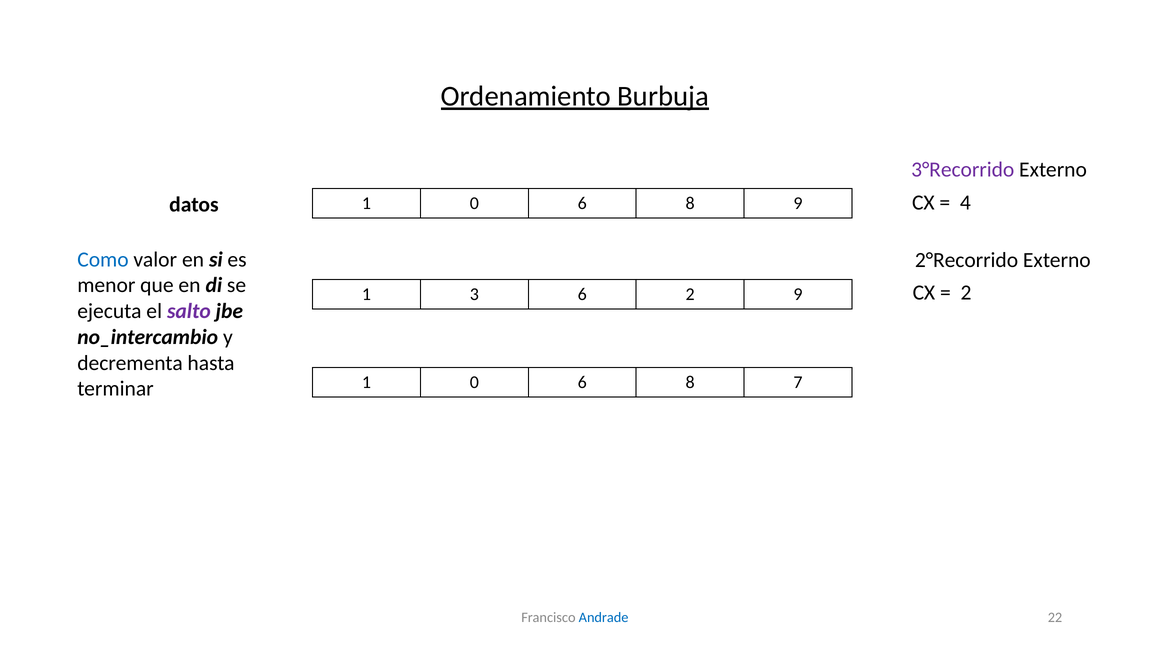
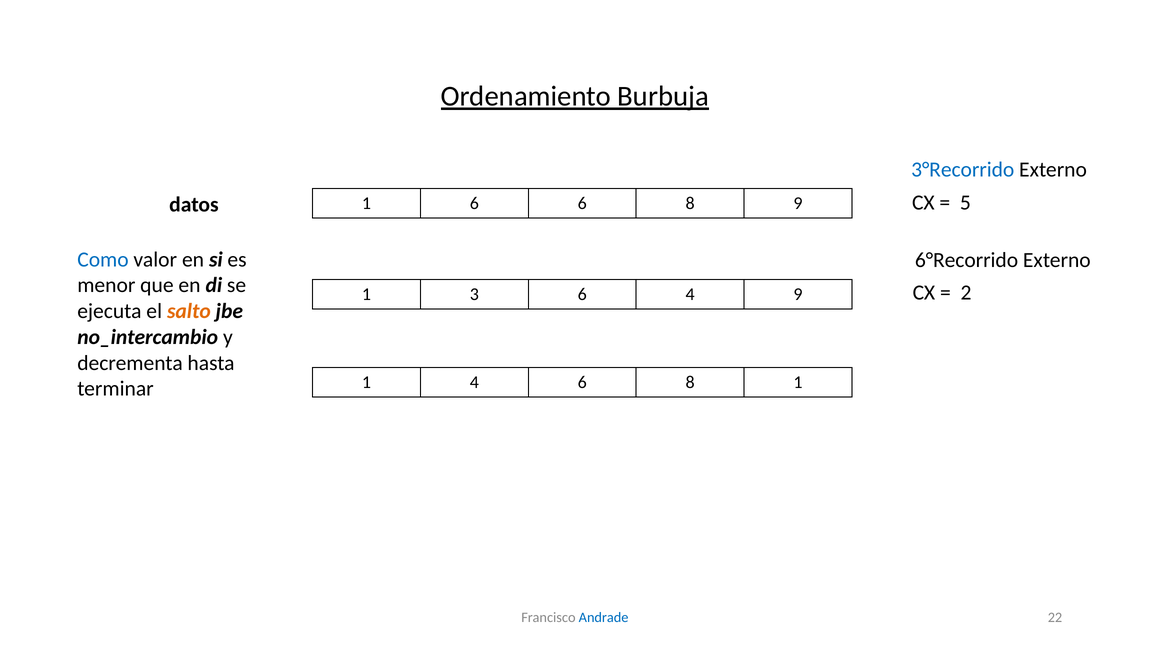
3°Recorrido colour: purple -> blue
4: 4 -> 5
0 at (474, 203): 0 -> 6
2°Recorrido: 2°Recorrido -> 6°Recorrido
6 2: 2 -> 4
salto colour: purple -> orange
0 at (474, 382): 0 -> 4
8 7: 7 -> 1
